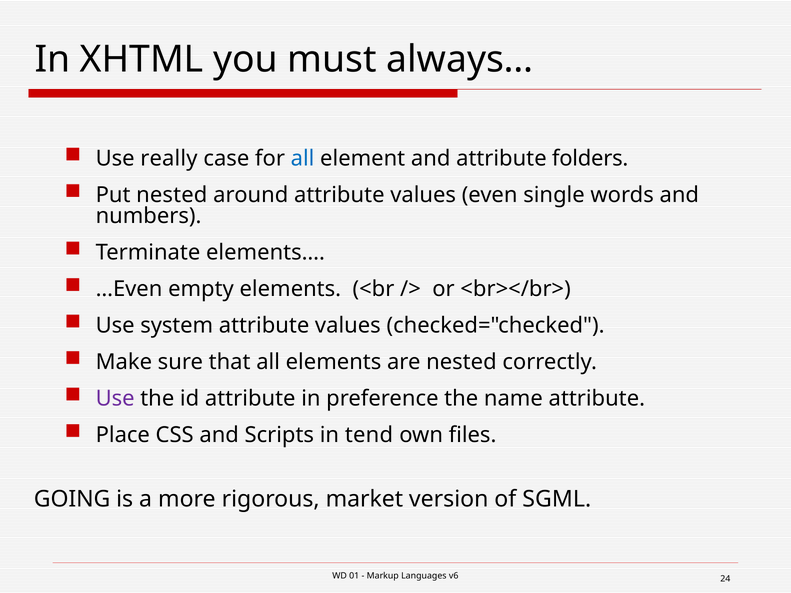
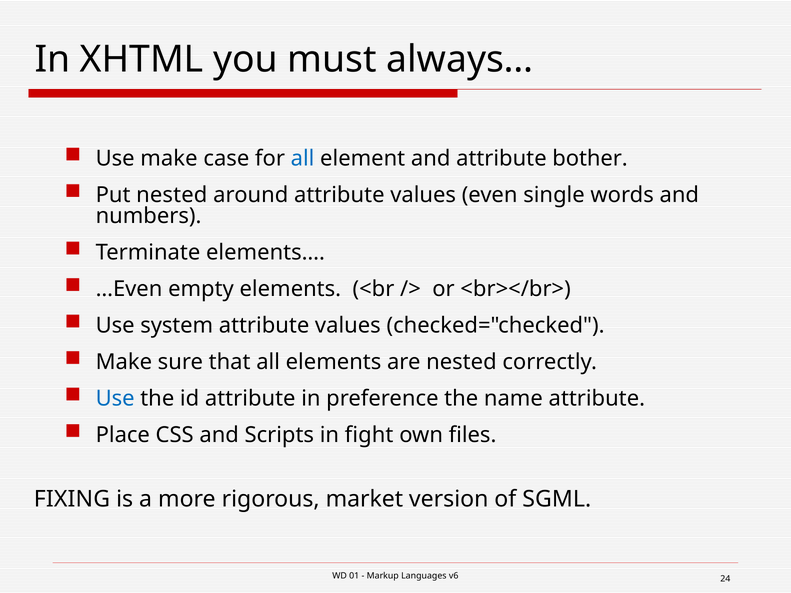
Use really: really -> make
folders: folders -> bother
Use at (115, 399) colour: purple -> blue
tend: tend -> fight
GOING: GOING -> FIXING
